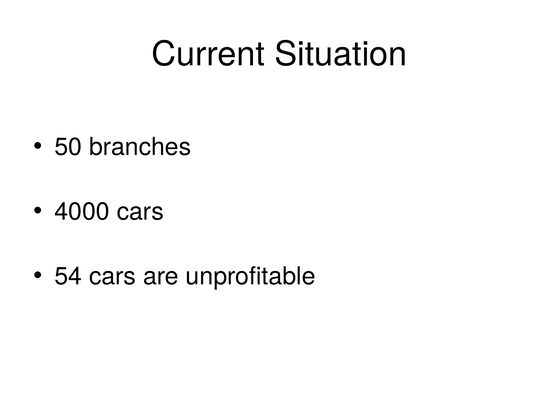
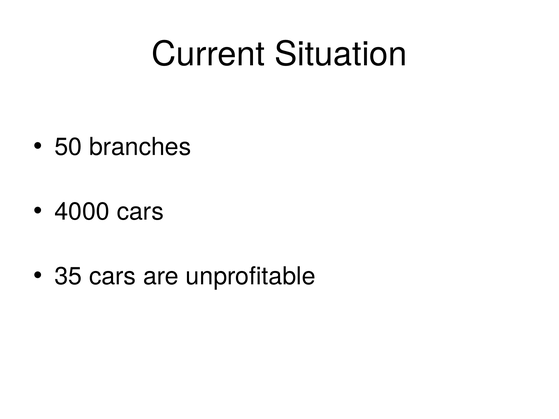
54: 54 -> 35
